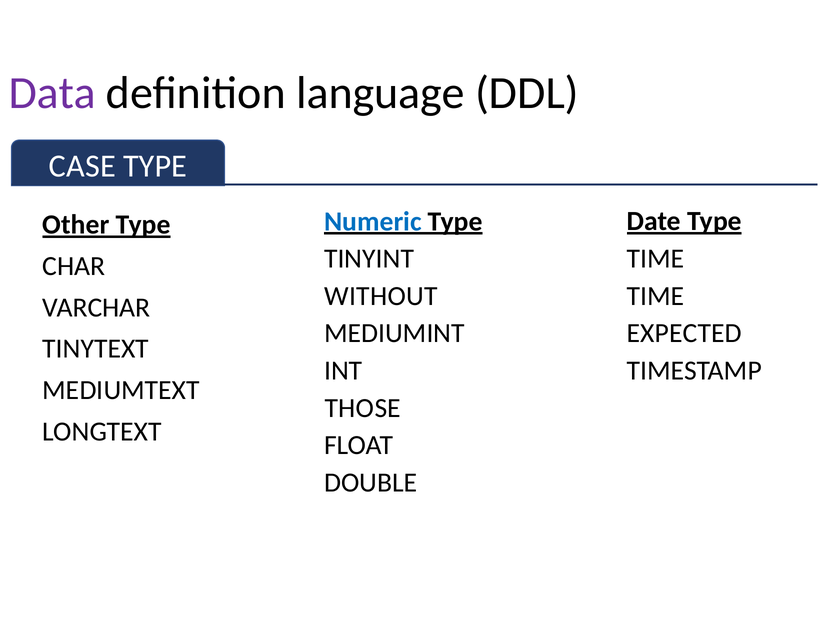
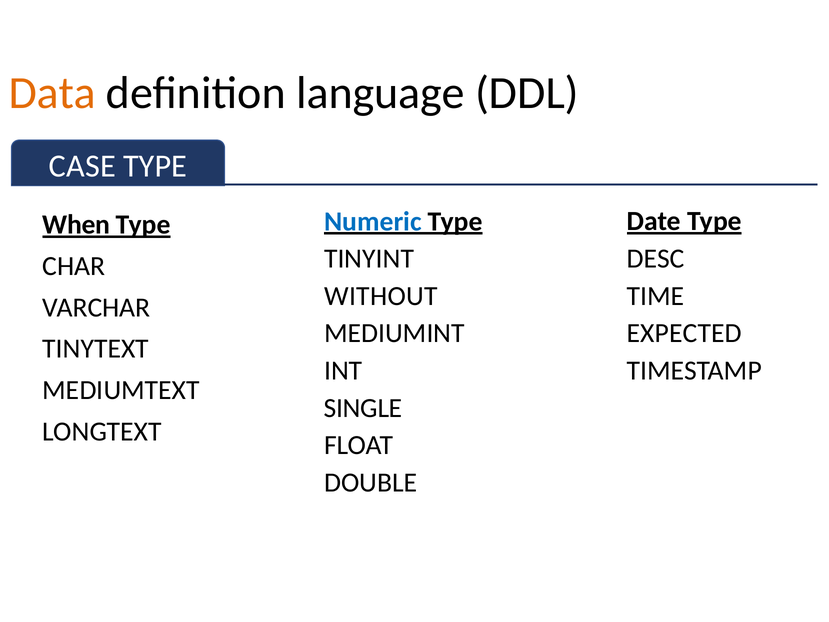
Data colour: purple -> orange
Other: Other -> When
TIME at (656, 259): TIME -> DESC
THOSE: THOSE -> SINGLE
